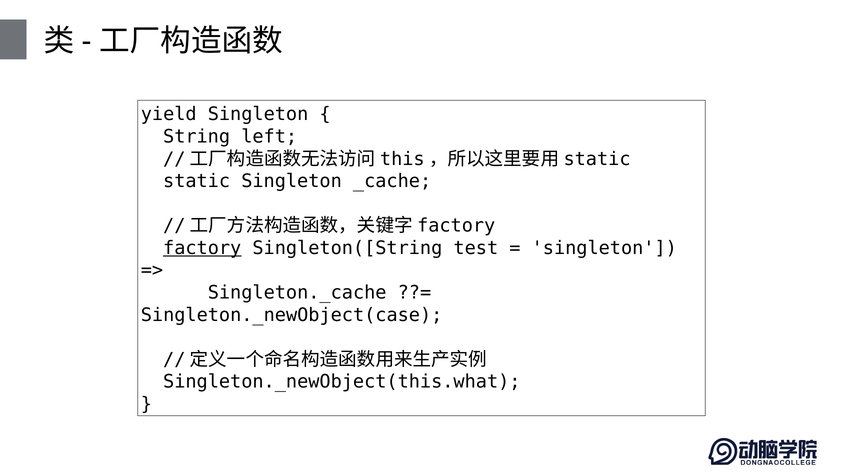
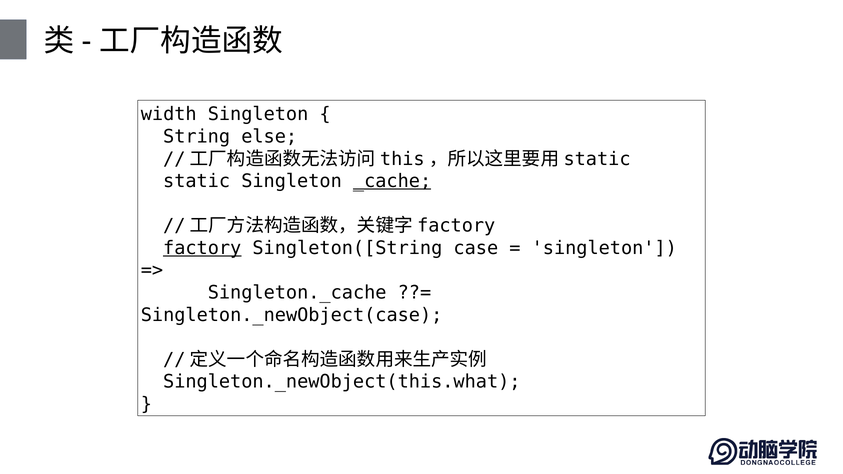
yield: yield -> width
left: left -> else
_cache underline: none -> present
test: test -> case
